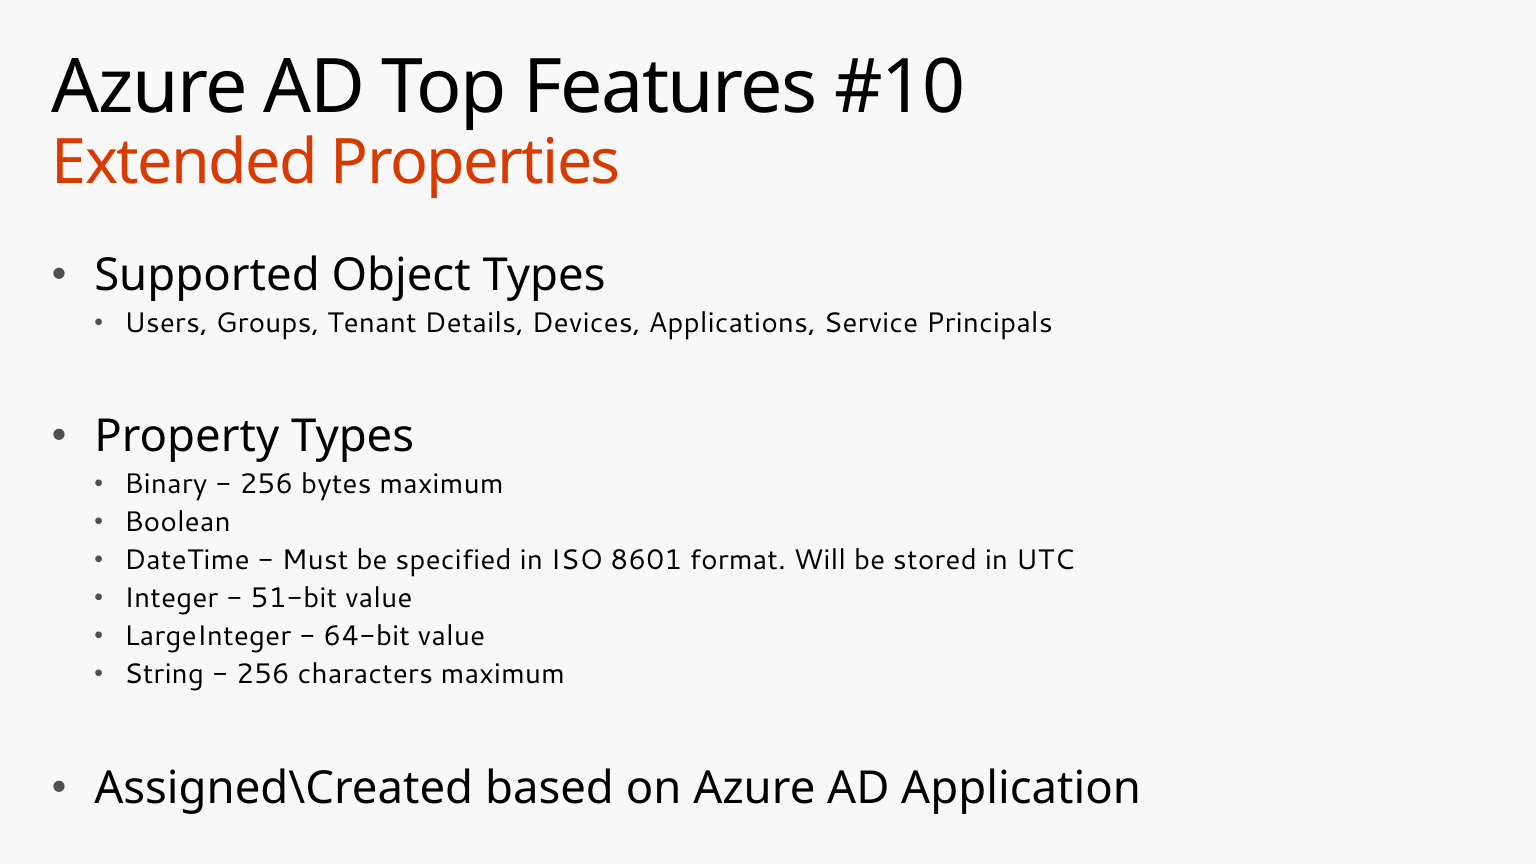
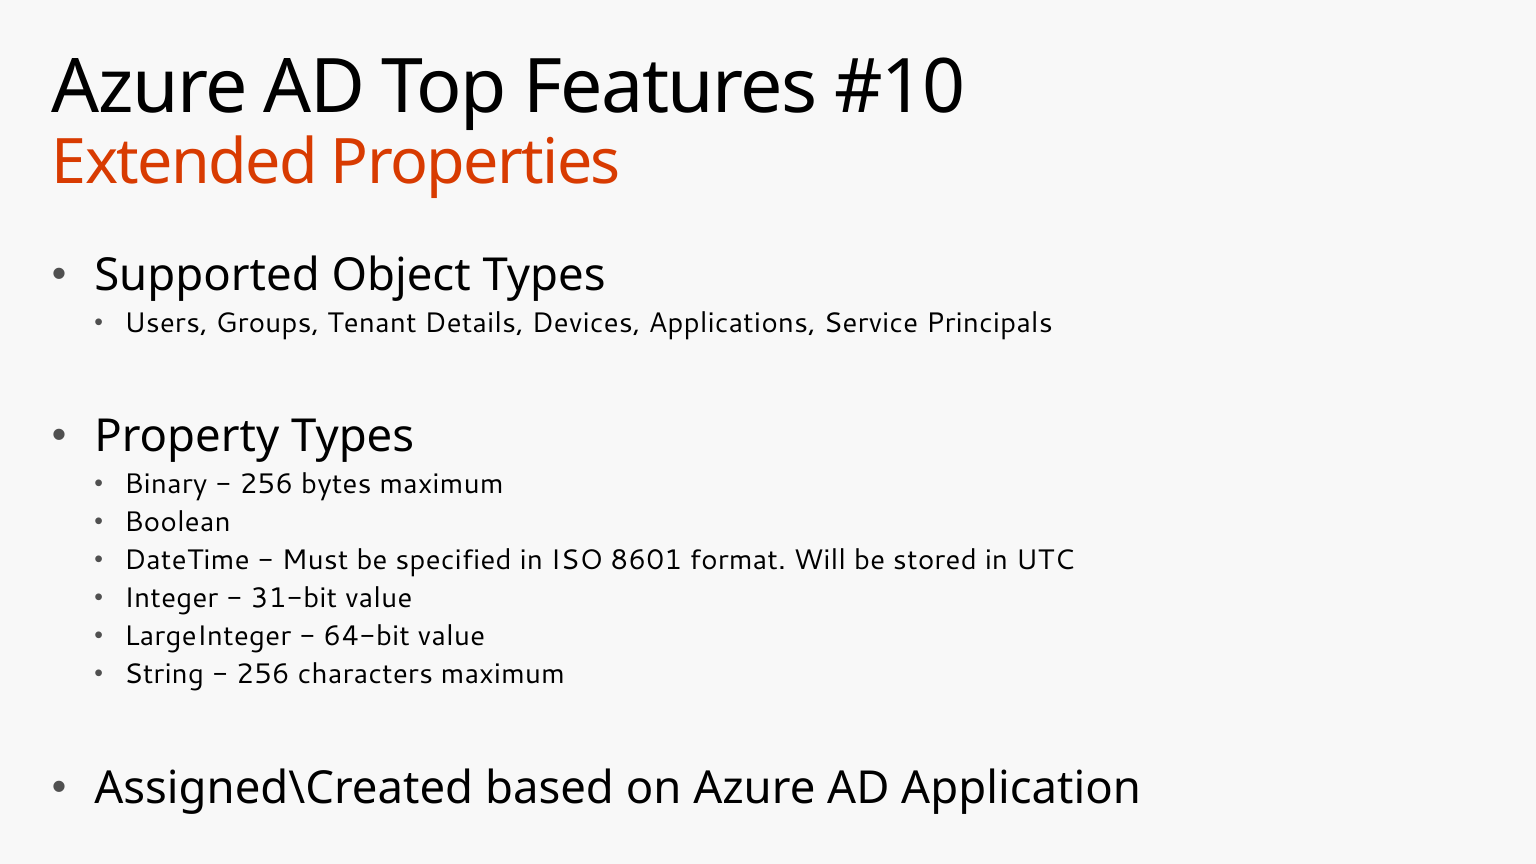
51-bit: 51-bit -> 31-bit
